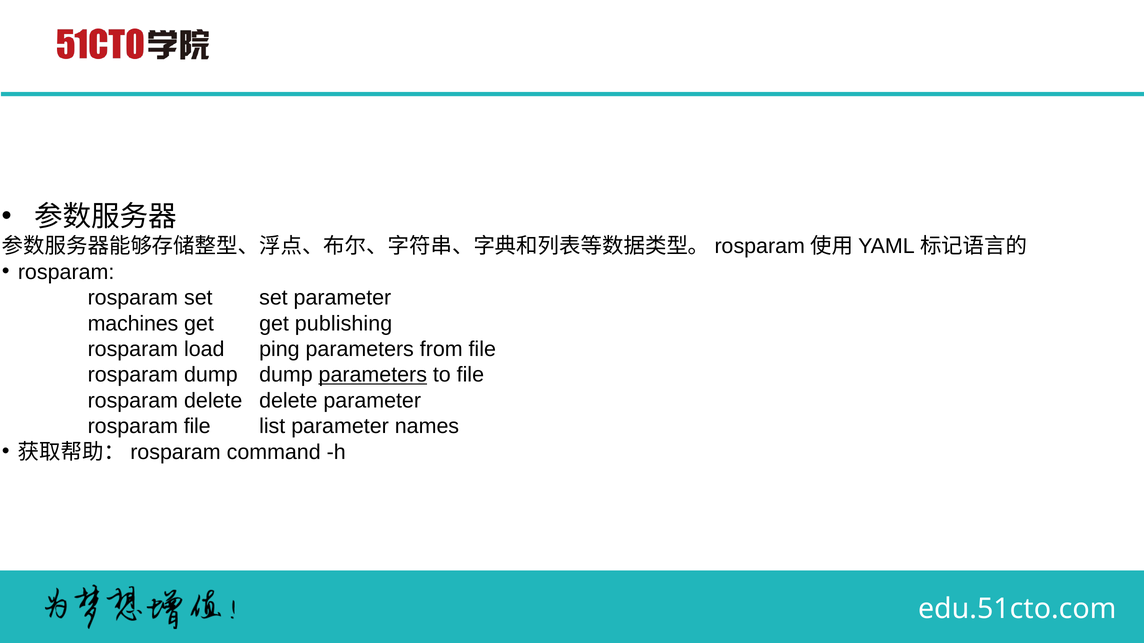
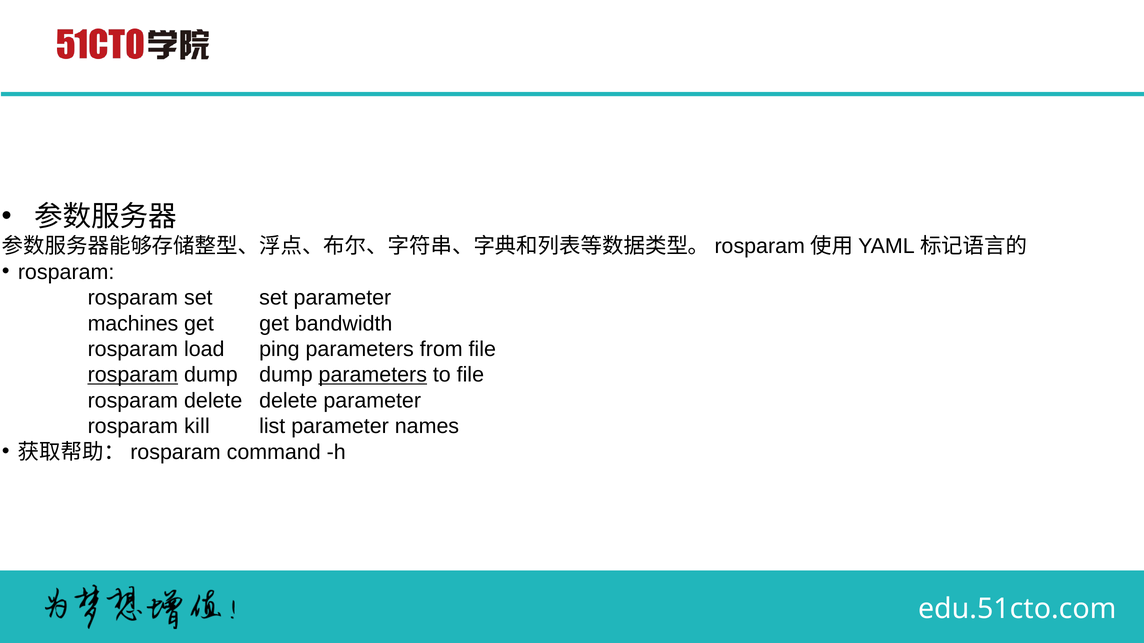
publishing: publishing -> bandwidth
rosparam at (133, 375) underline: none -> present
rosparam file: file -> kill
